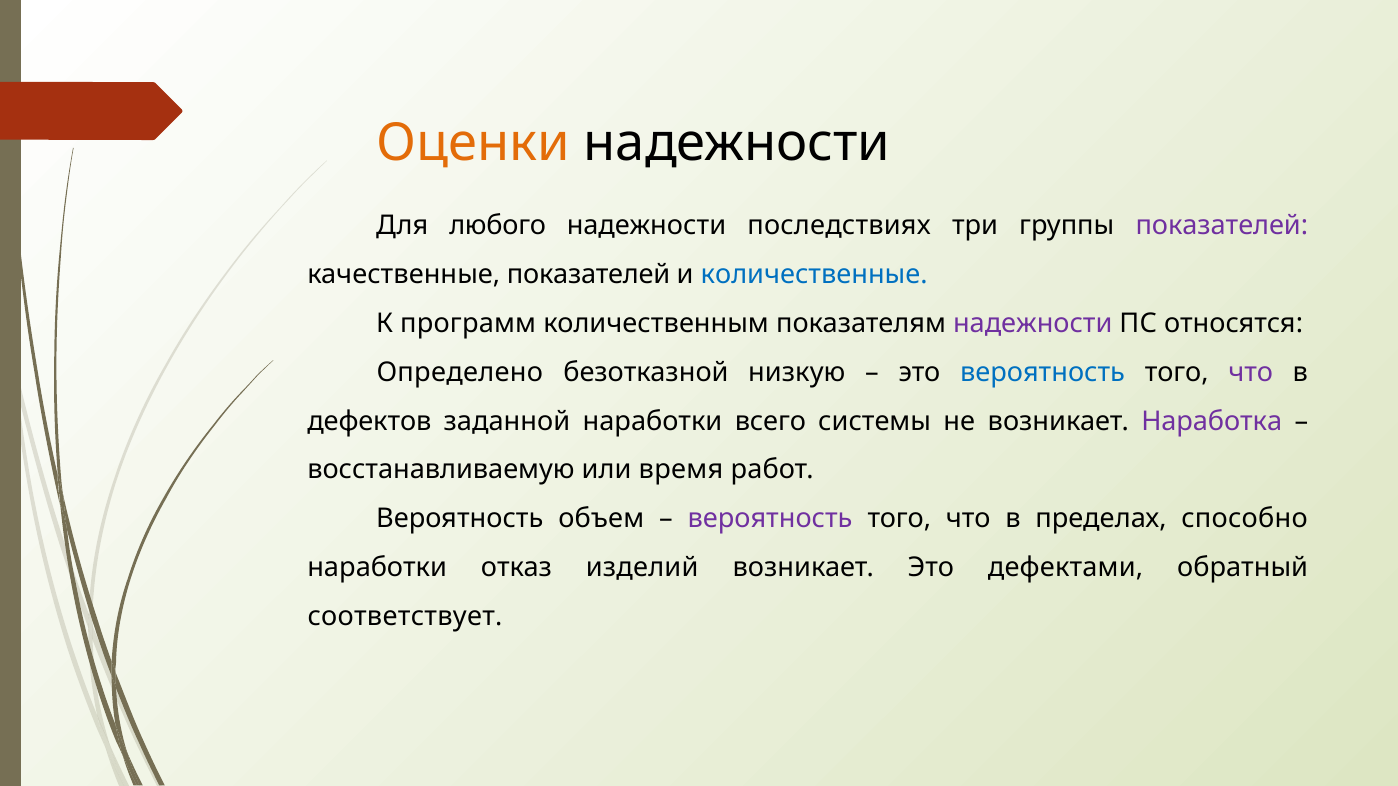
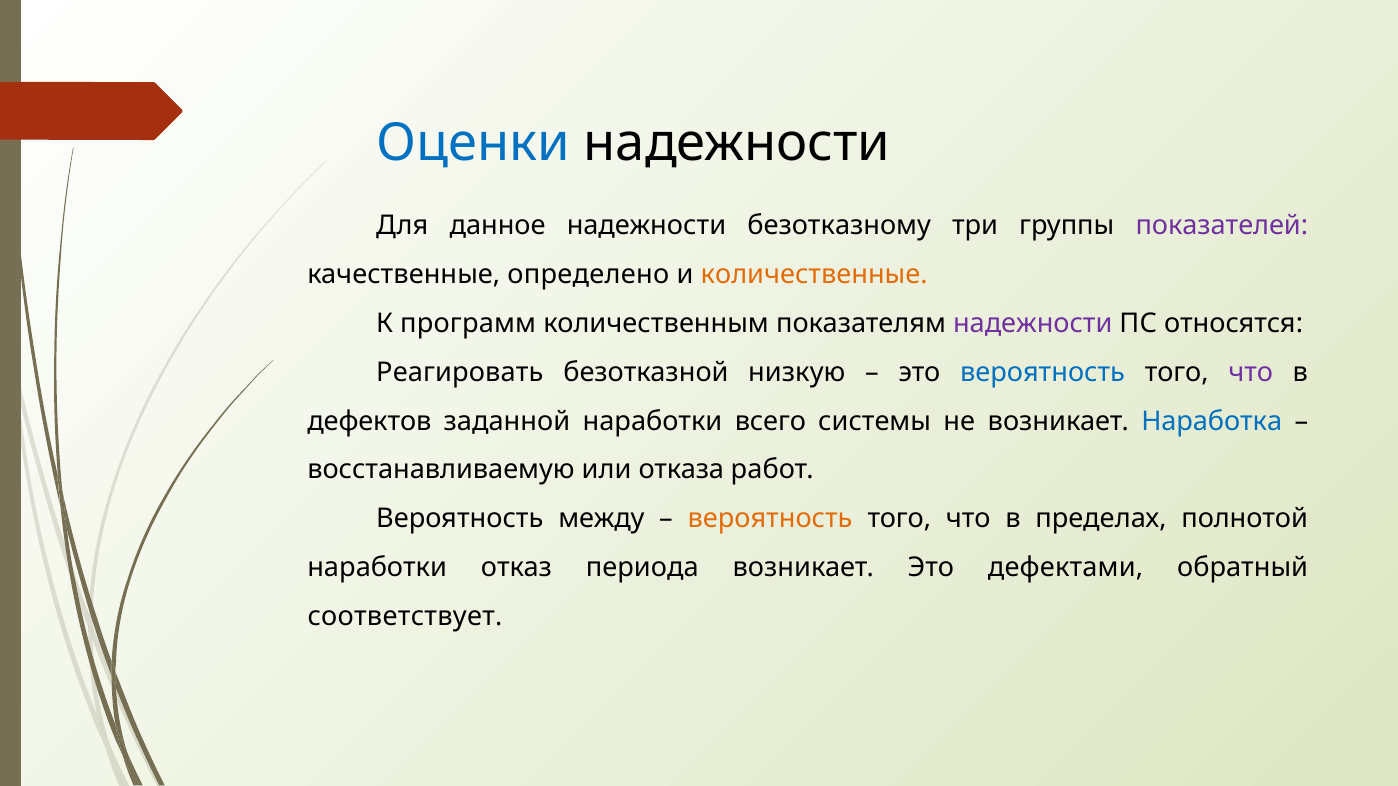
Оценки colour: orange -> blue
любого: любого -> данное
последствиях: последствиях -> безотказному
качественные показателей: показателей -> определено
количественные colour: blue -> orange
Определено: Определено -> Реагировать
Наработка colour: purple -> blue
время: время -> отказа
объем: объем -> между
вероятность at (770, 519) colour: purple -> orange
способно: способно -> полнотой
изделий: изделий -> периода
